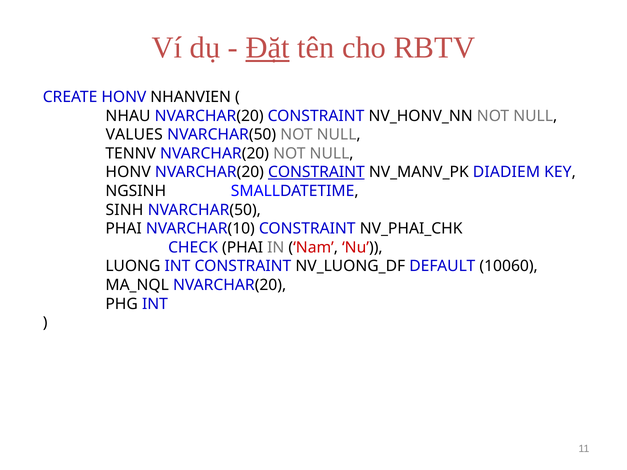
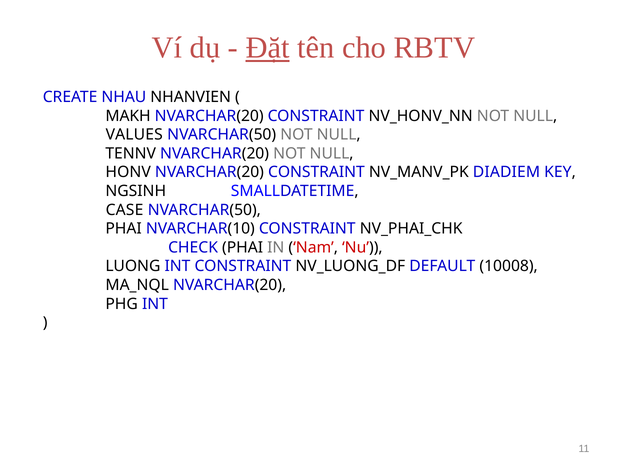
CREATE HONV: HONV -> NHAU
NHAU: NHAU -> MAKH
CONSTRAINT at (316, 172) underline: present -> none
SINH: SINH -> CASE
10060: 10060 -> 10008
